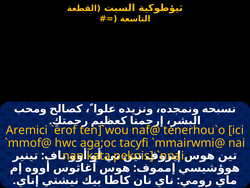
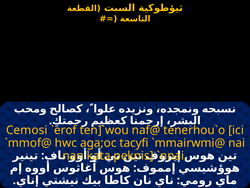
Aremici: Aremici -> Cemosi
